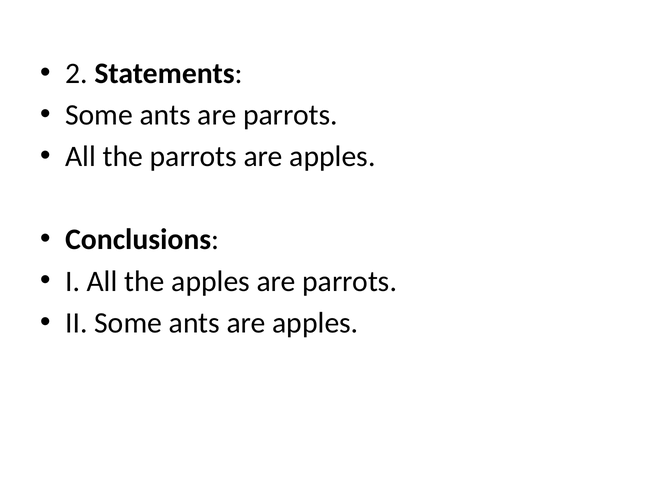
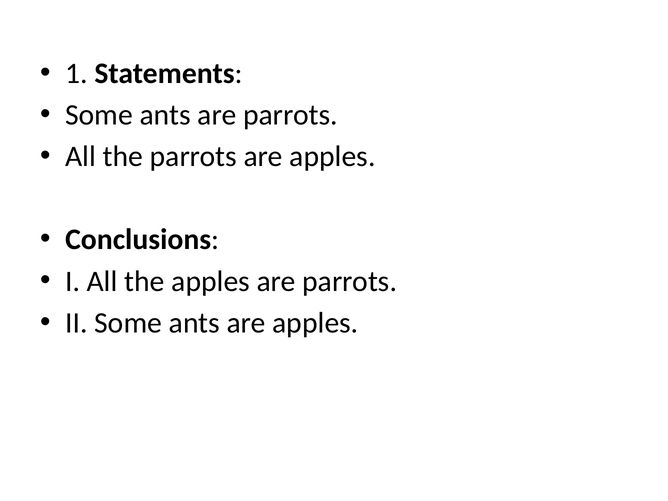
2: 2 -> 1
